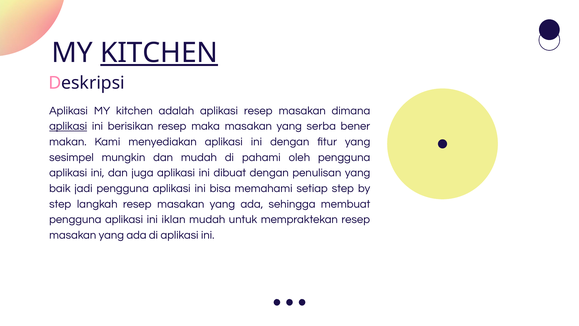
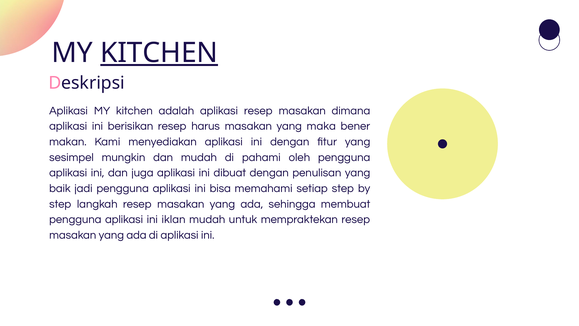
aplikasi at (68, 126) underline: present -> none
maka: maka -> harus
serba: serba -> maka
